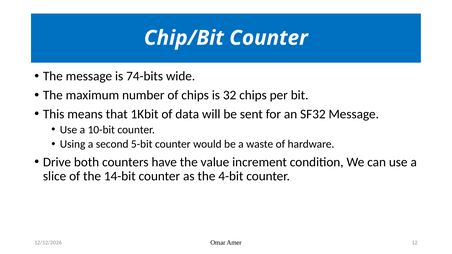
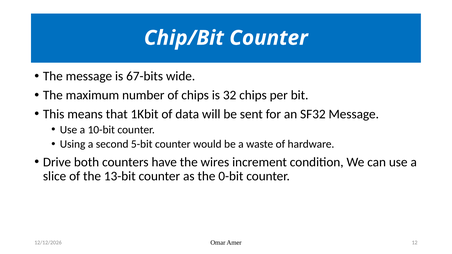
74-bits: 74-bits -> 67-bits
value: value -> wires
14-bit: 14-bit -> 13-bit
4-bit: 4-bit -> 0-bit
